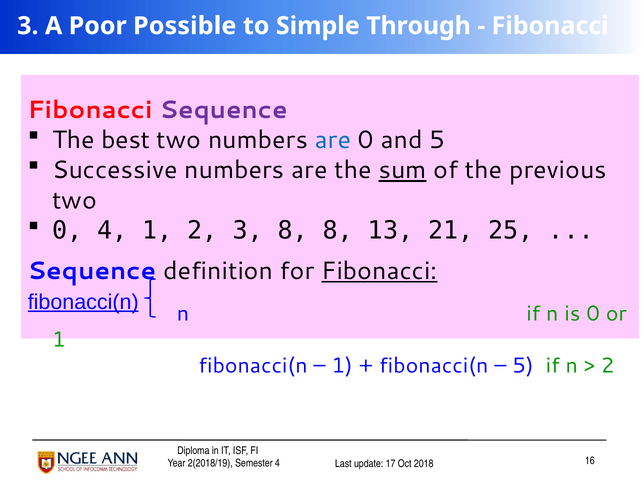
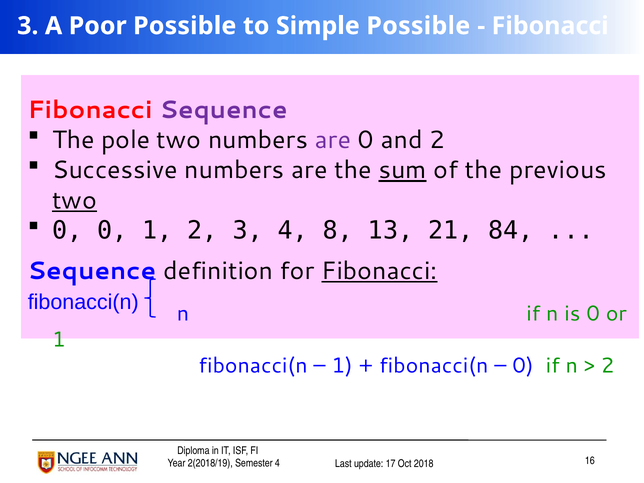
Simple Through: Through -> Possible
best: best -> pole
are at (333, 140) colour: blue -> purple
and 5: 5 -> 2
two at (74, 200) underline: none -> present
0 4: 4 -> 0
3 8: 8 -> 4
25: 25 -> 84
fibonacci(n at (83, 302) underline: present -> none
5 at (523, 365): 5 -> 0
